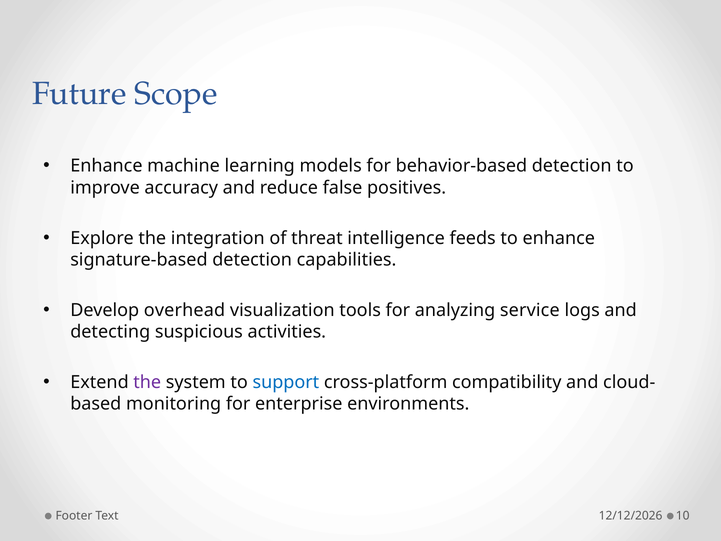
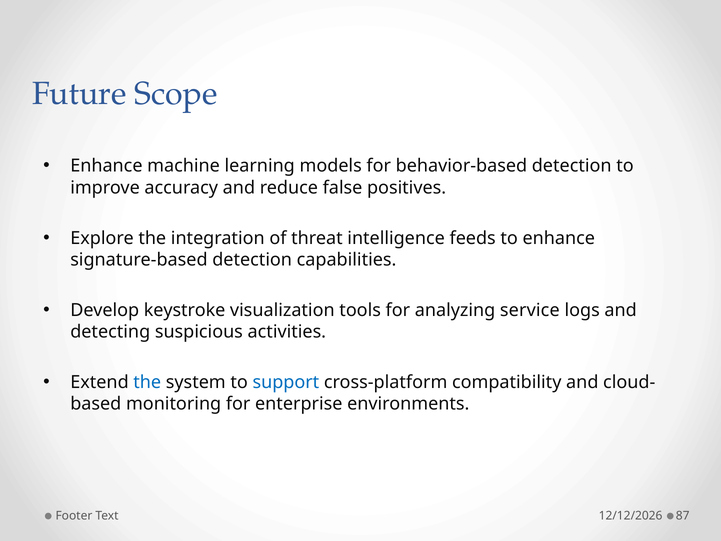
overhead: overhead -> keystroke
the at (147, 382) colour: purple -> blue
10: 10 -> 87
